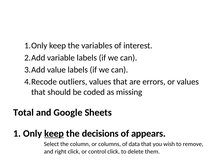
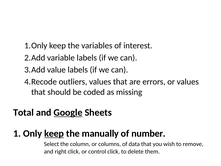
Google at (68, 112) underline: none -> present
decisions at (100, 133): decisions -> manually
appears: appears -> number
